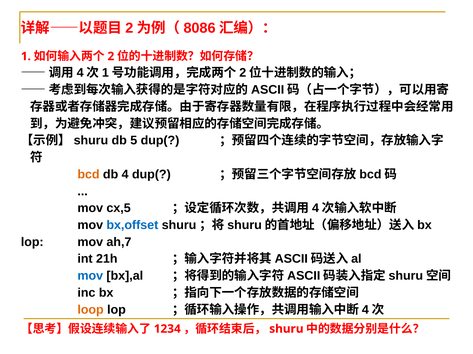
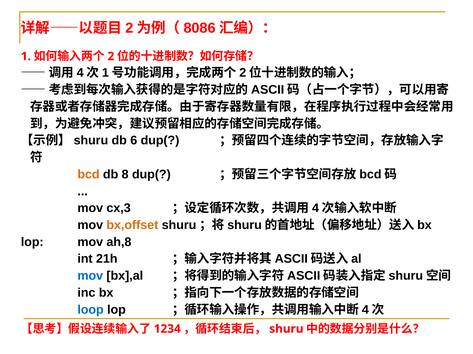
5: 5 -> 6
4: 4 -> 8
cx,5: cx,5 -> cx,3
bx,offset colour: blue -> orange
ah,7: ah,7 -> ah,8
loop colour: orange -> blue
